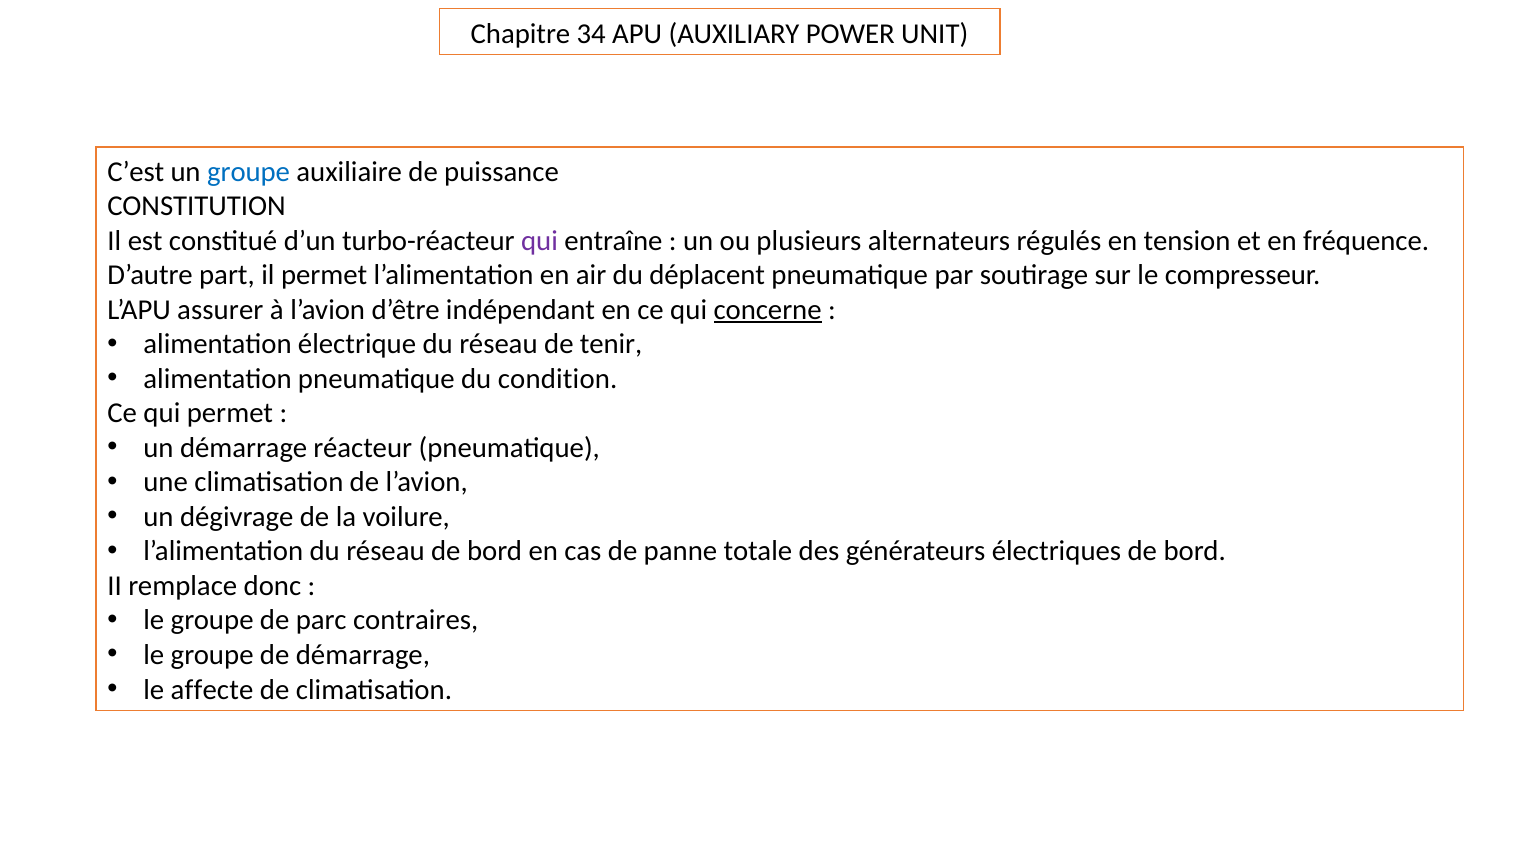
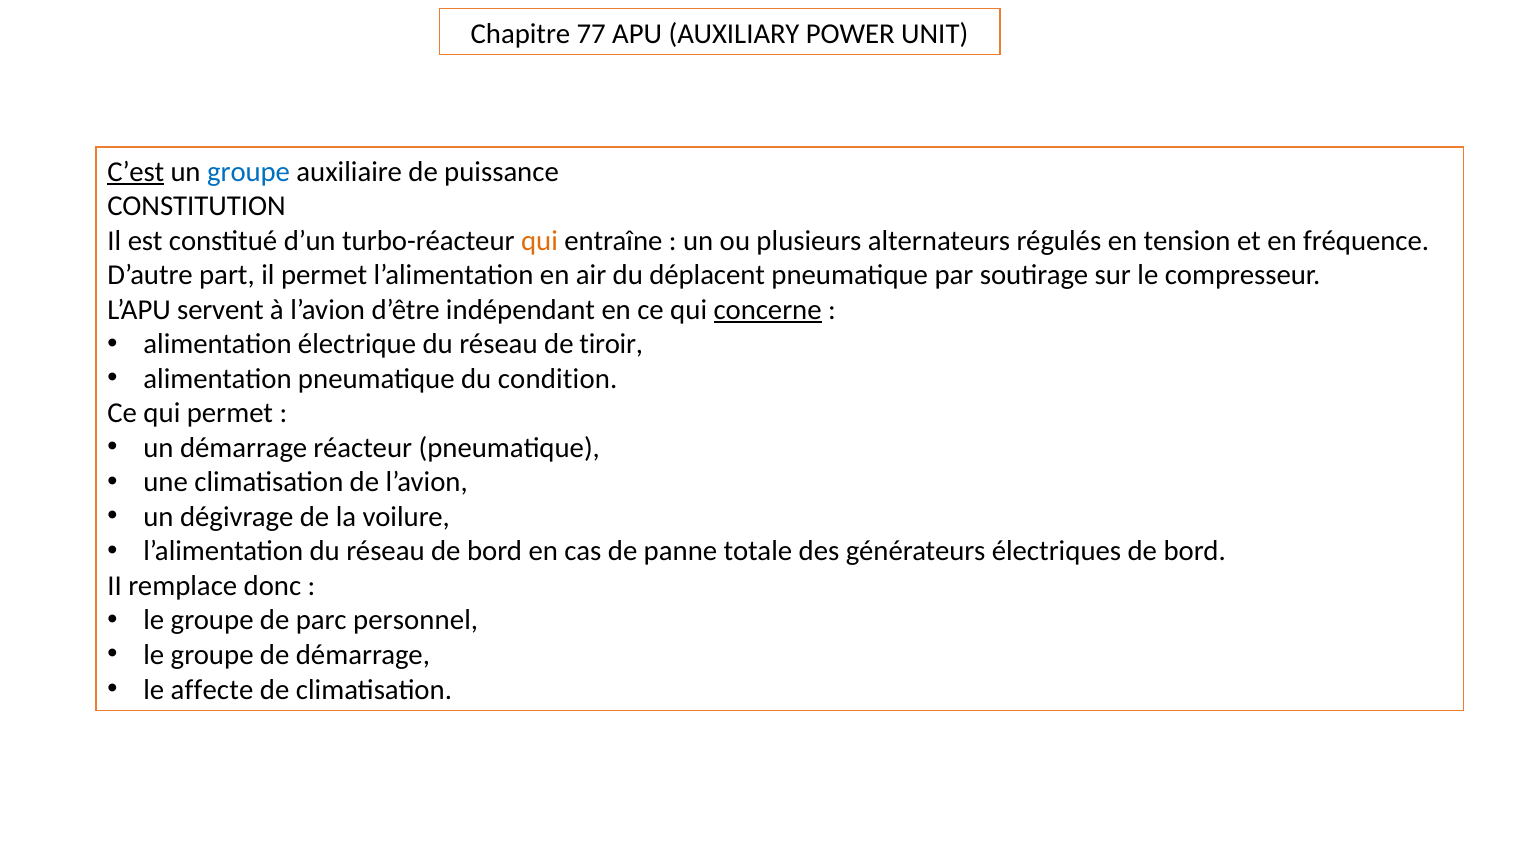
34: 34 -> 77
C’est underline: none -> present
qui at (540, 241) colour: purple -> orange
assurer: assurer -> servent
tenir: tenir -> tiroir
contraires: contraires -> personnel
